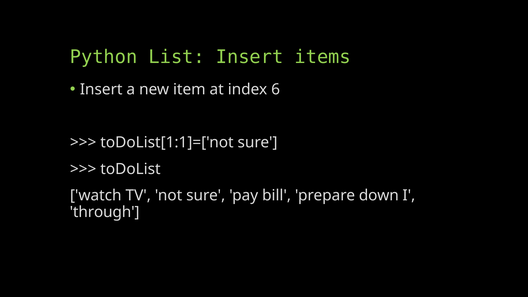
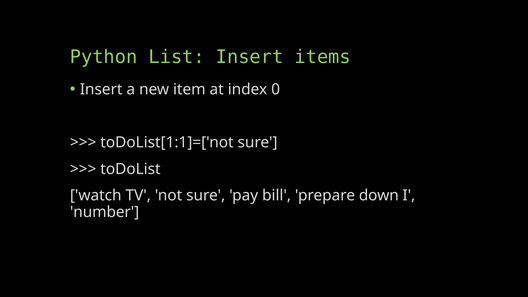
6: 6 -> 0
through: through -> number
